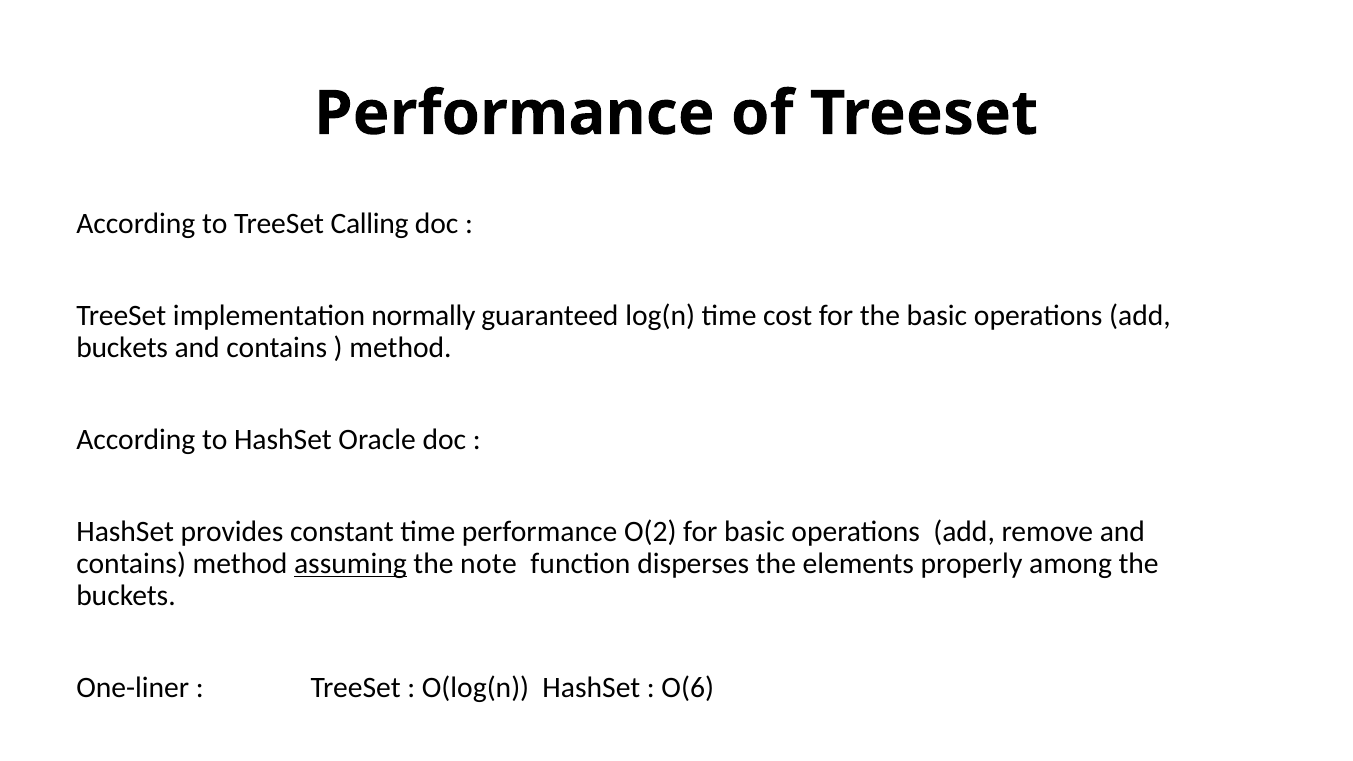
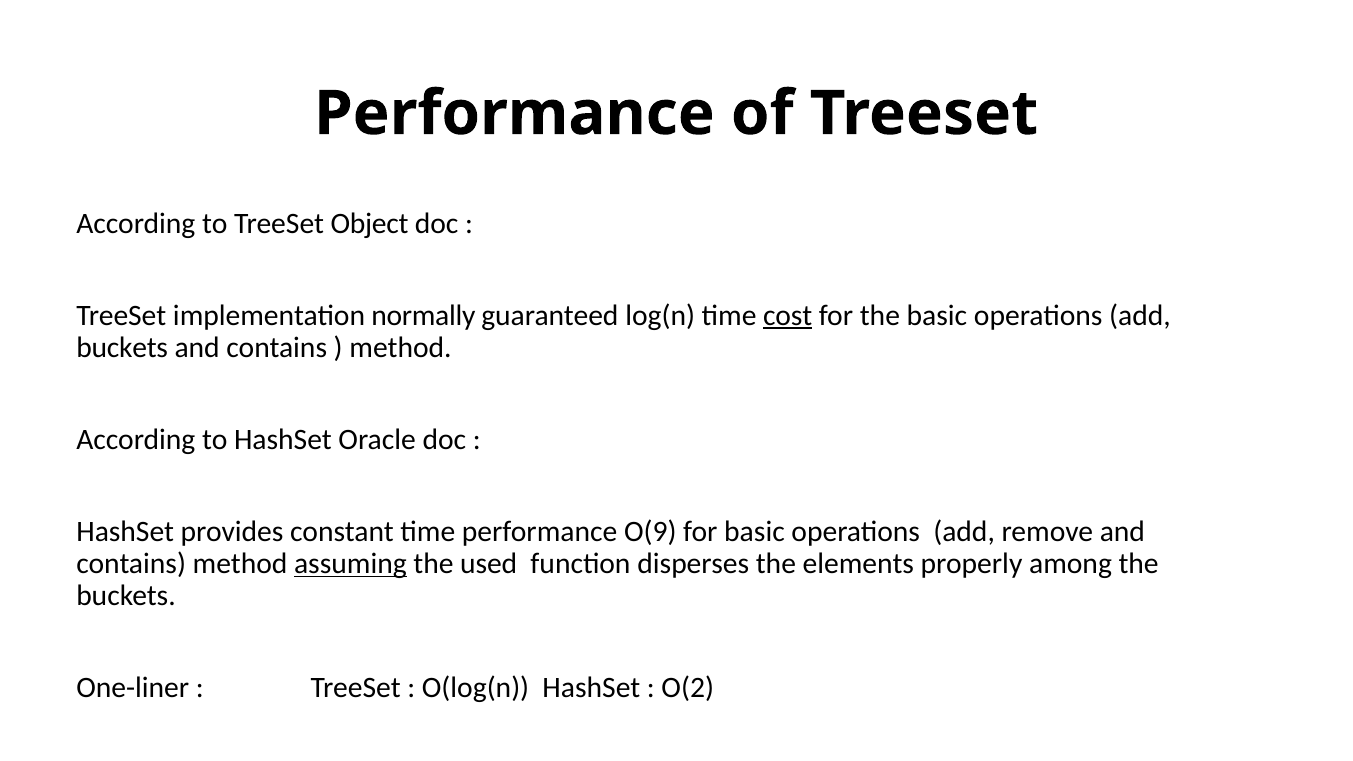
Calling: Calling -> Object
cost underline: none -> present
O(2: O(2 -> O(9
note: note -> used
O(6: O(6 -> O(2
